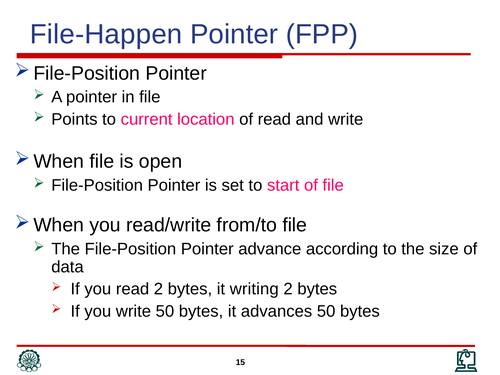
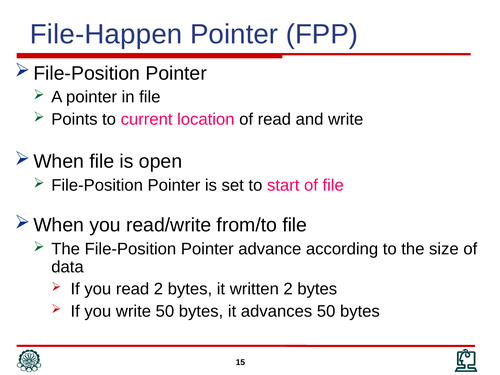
writing: writing -> written
